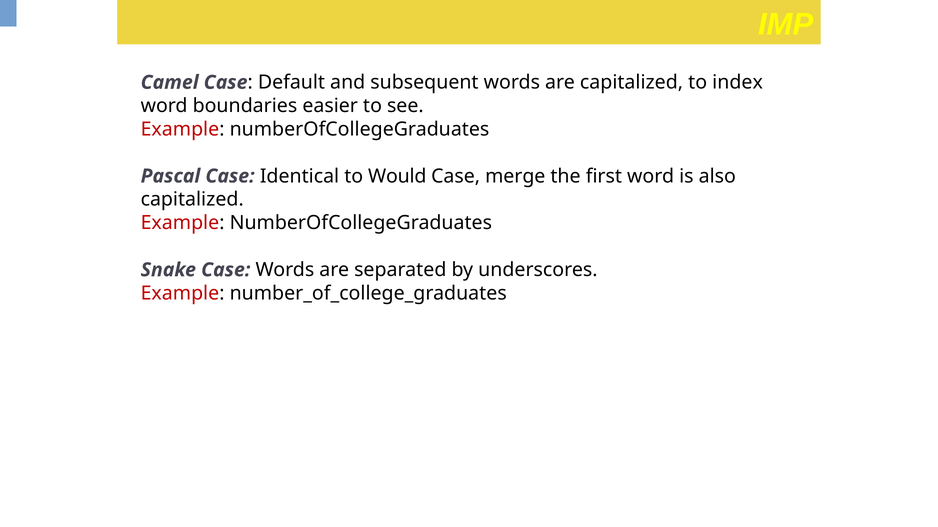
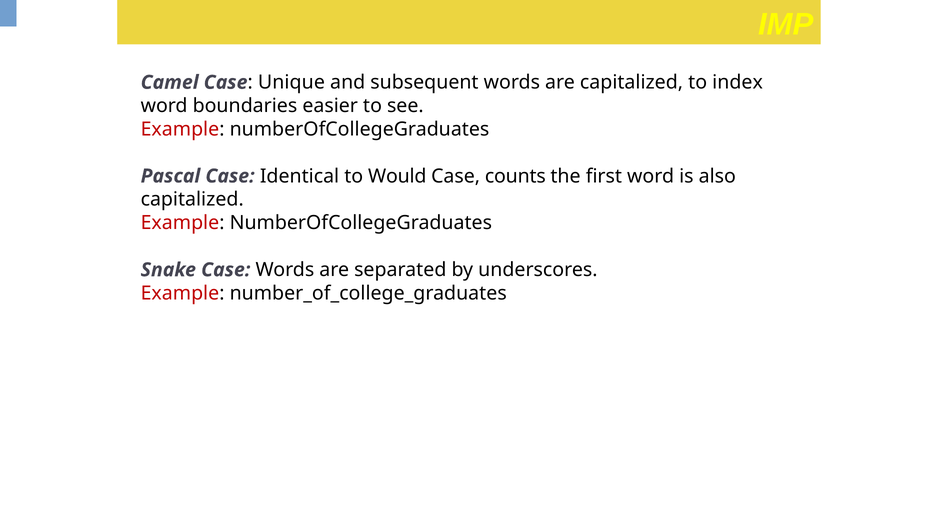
Default: Default -> Unique
merge: merge -> counts
